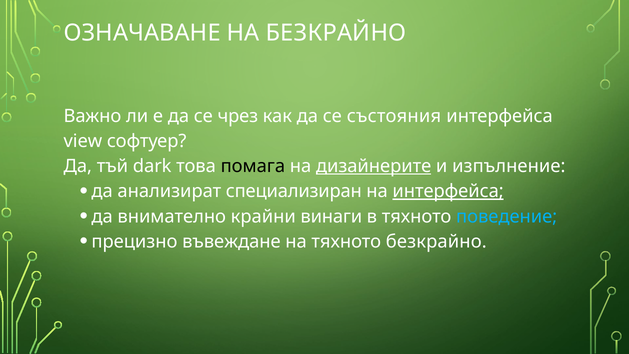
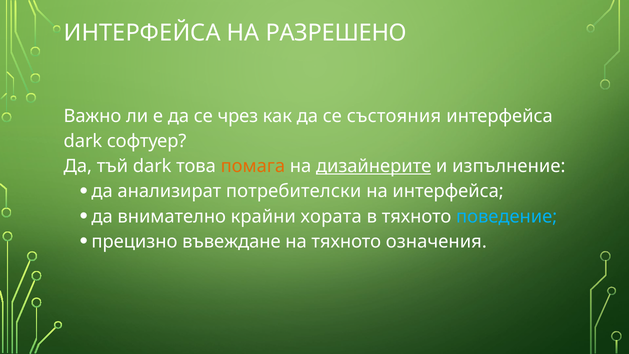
ОЗНАЧАВАНЕ at (142, 33): ОЗНАЧАВАНЕ -> ИНТЕРФЕЙСА
НА БЕЗКРАЙНО: БЕЗКРАЙНО -> РАЗРЕШЕНО
view at (83, 141): view -> dark
помага colour: black -> orange
специализиран: специализиран -> потребителски
интерфейса at (448, 191) underline: present -> none
винаги: винаги -> хората
тяхното безкрайно: безкрайно -> означения
